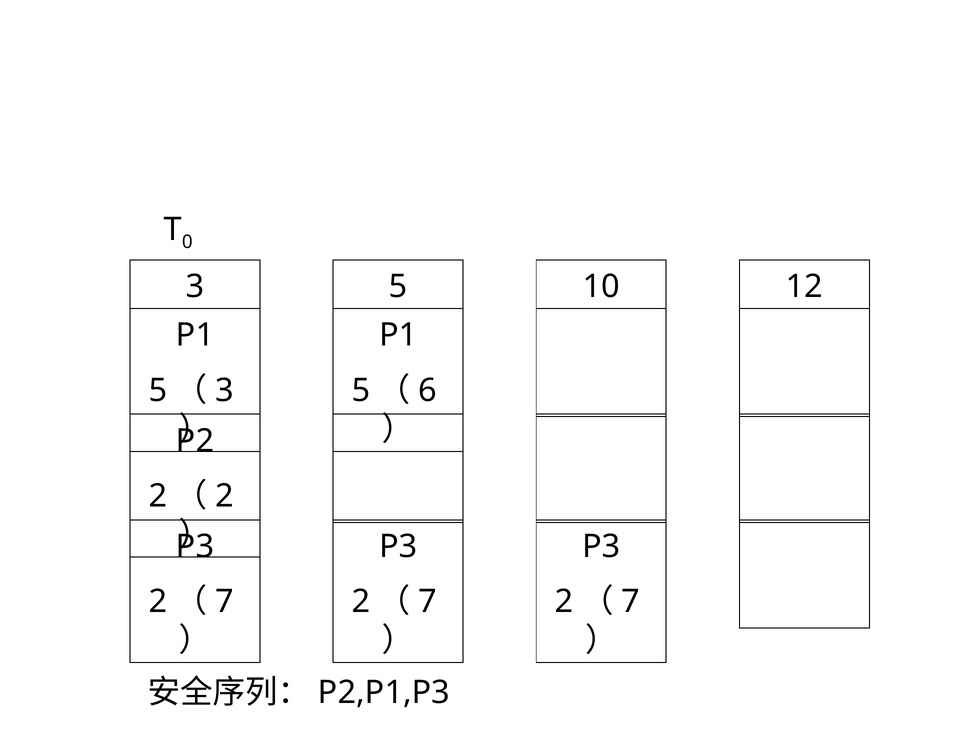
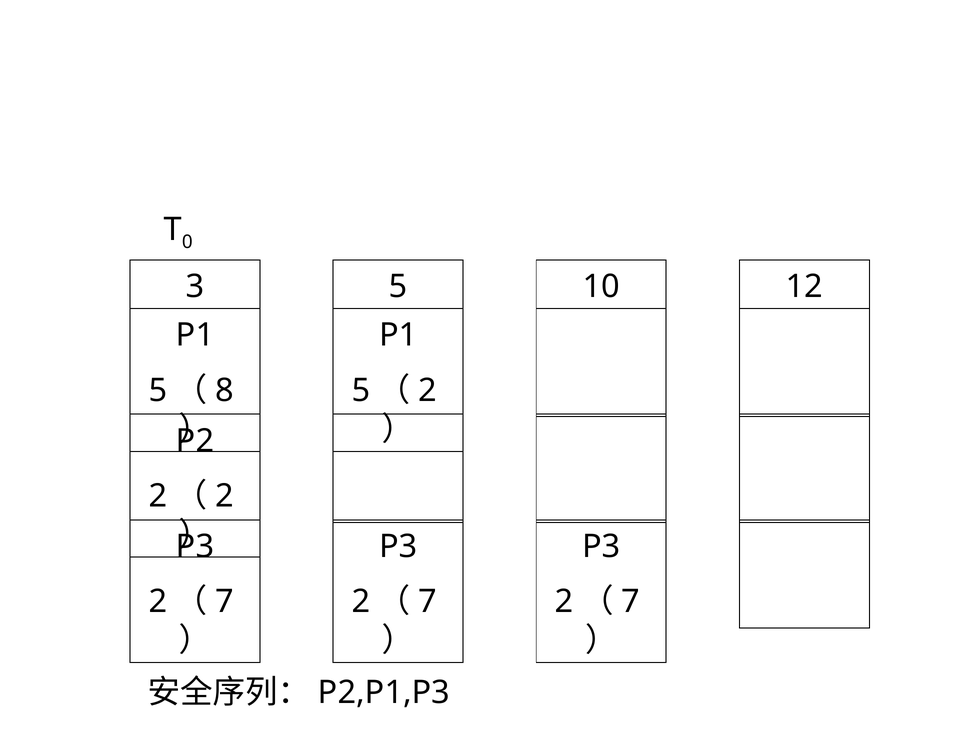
3 at (224, 391): 3 -> 8
6 at (428, 391): 6 -> 2
